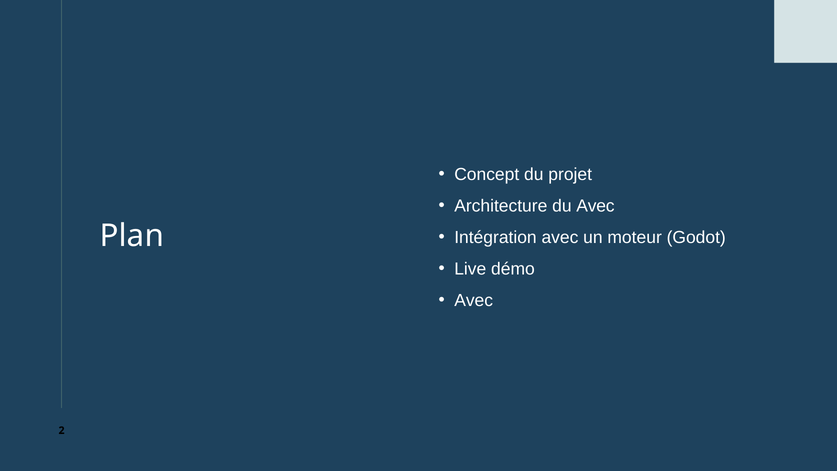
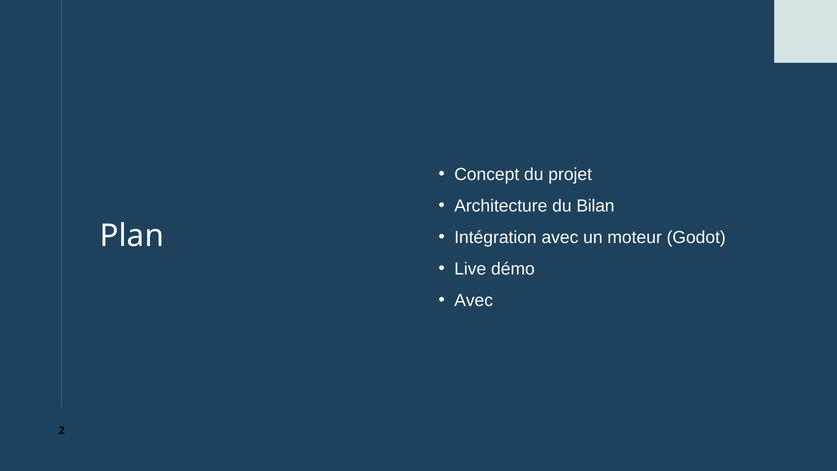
du Avec: Avec -> Bilan
